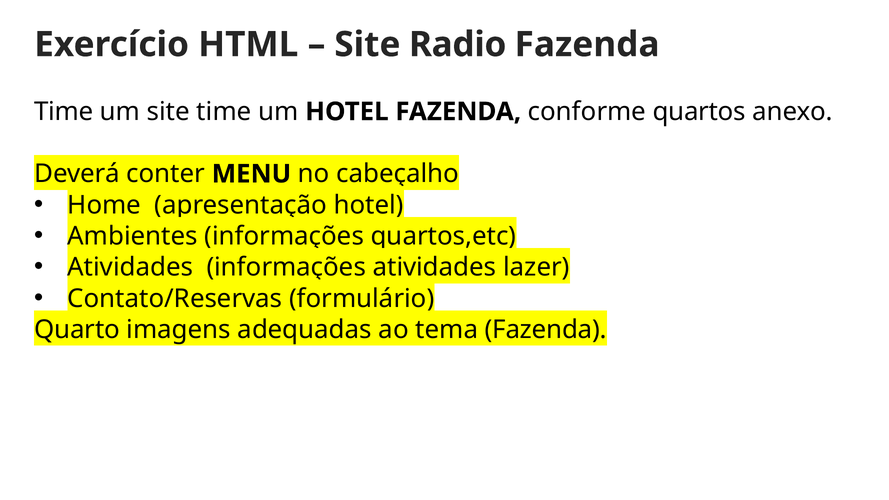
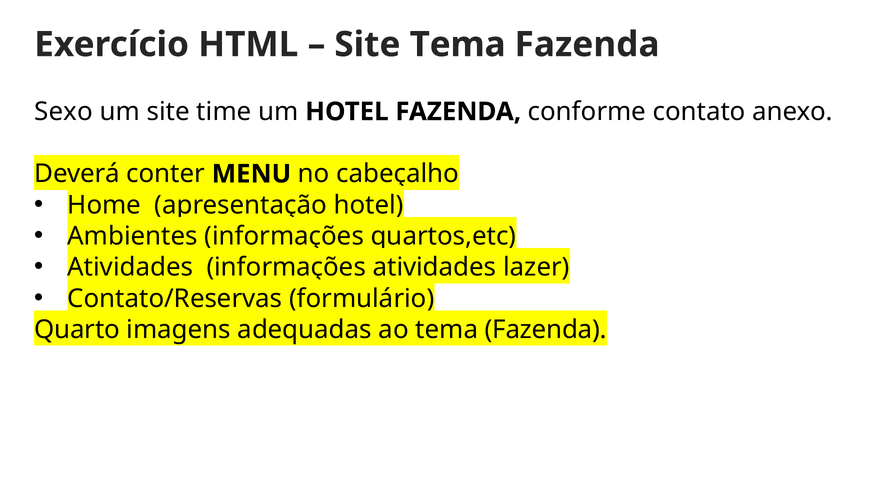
Site Radio: Radio -> Tema
Time at (64, 112): Time -> Sexo
quartos: quartos -> contato
